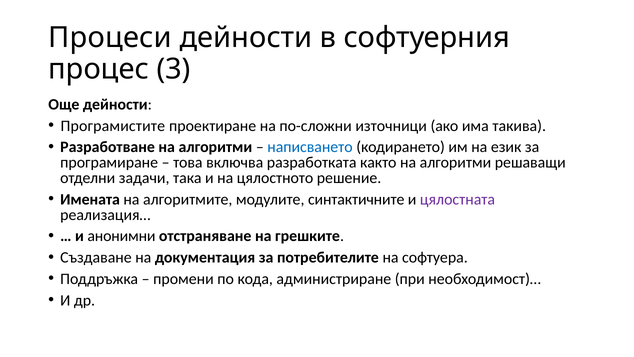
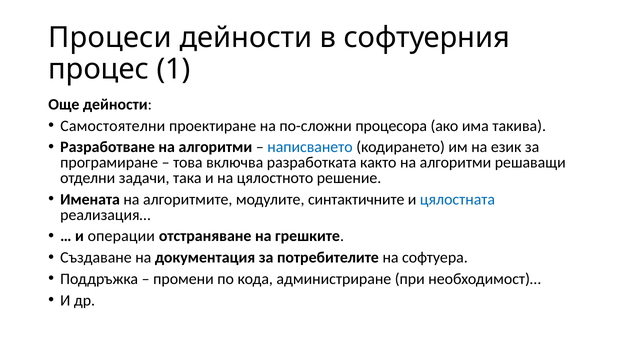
3: 3 -> 1
Програмистите: Програмистите -> Самостоятелни
източници: източници -> процесора
цялостната colour: purple -> blue
анонимни: анонимни -> операции
